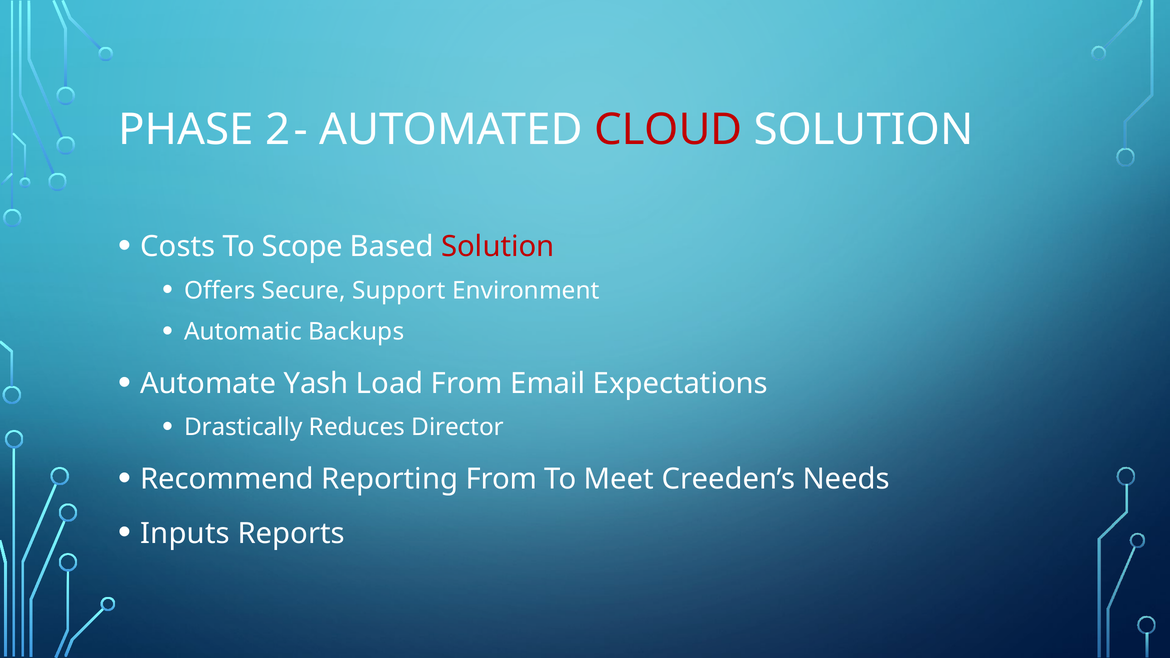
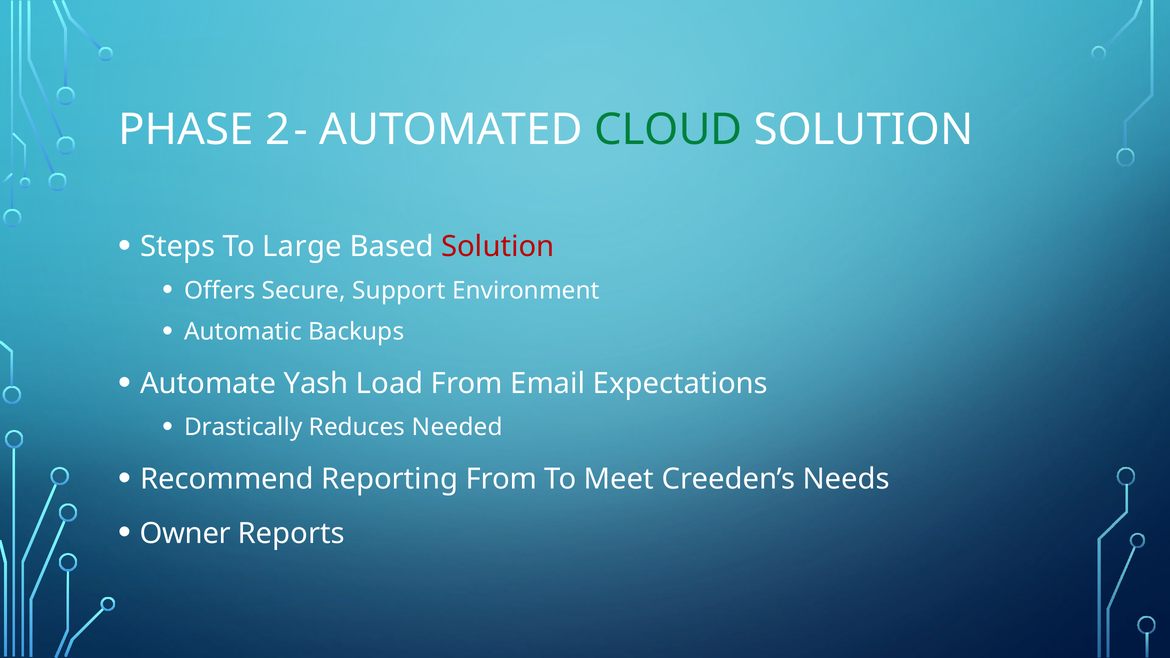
CLOUD colour: red -> green
Costs: Costs -> Steps
Scope: Scope -> Large
Director: Director -> Needed
Inputs: Inputs -> Owner
